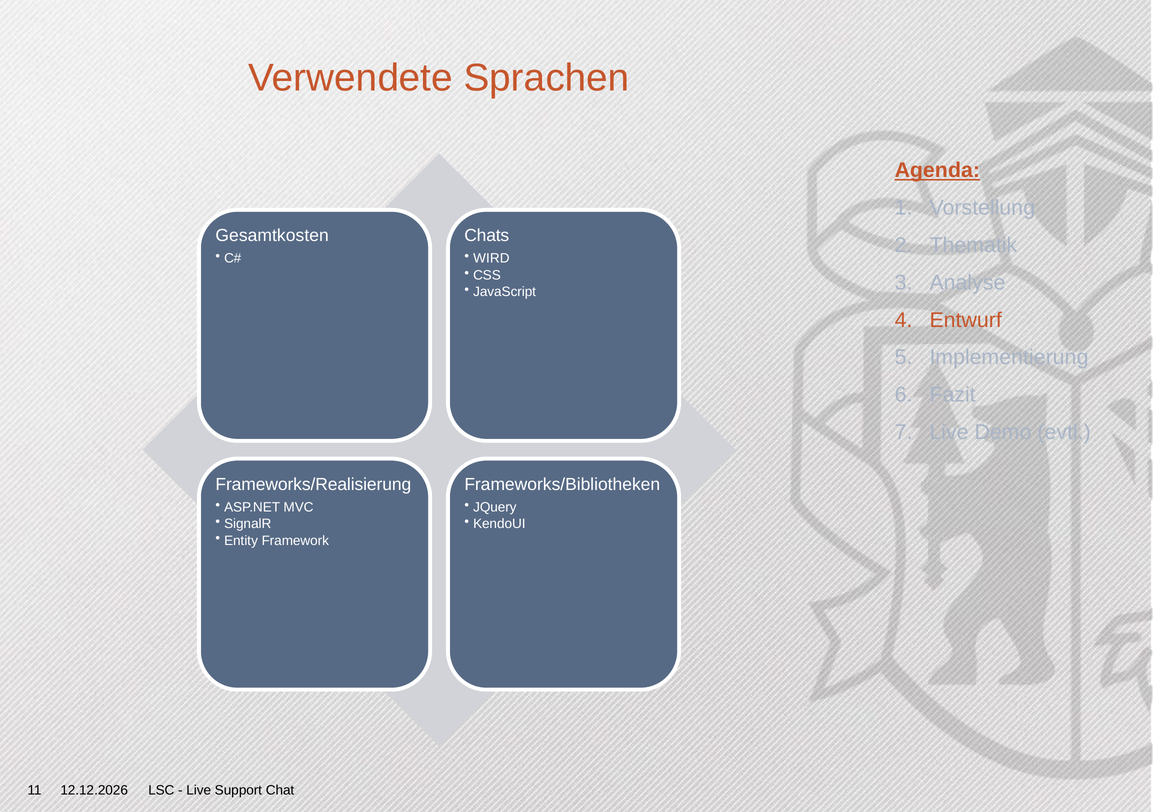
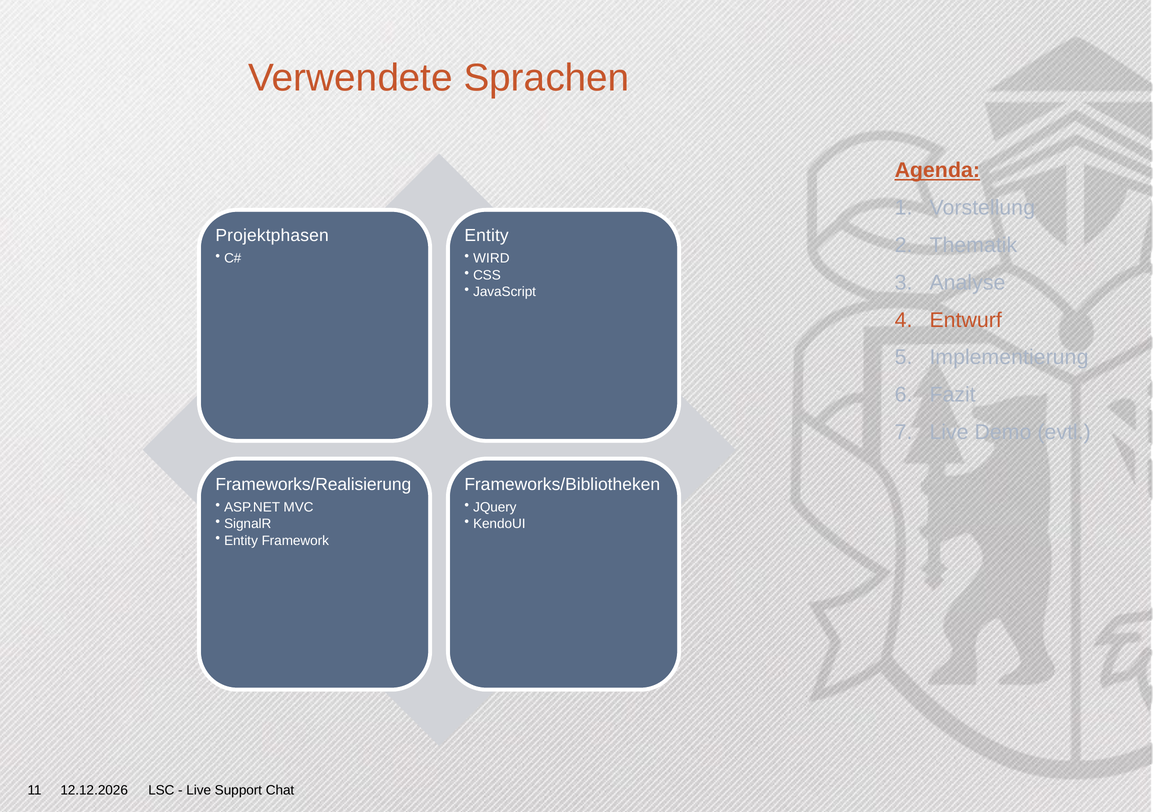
Gesamtkosten: Gesamtkosten -> Projektphasen
Chats at (487, 236): Chats -> Entity
